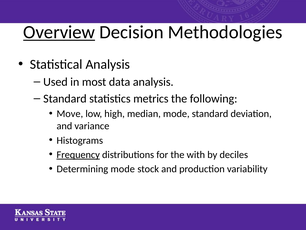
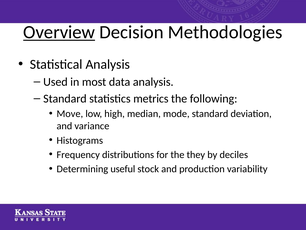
Frequency underline: present -> none
with: with -> they
Determining mode: mode -> useful
